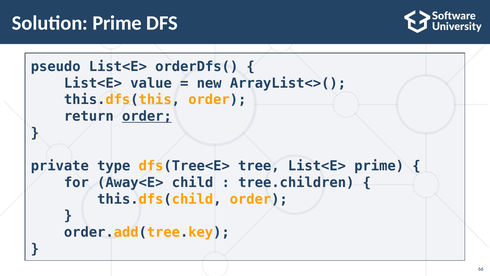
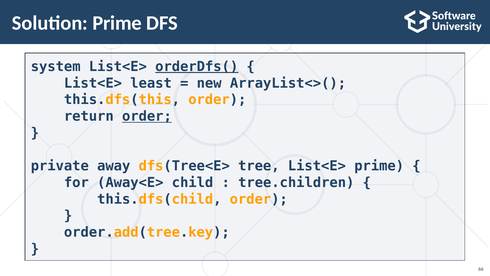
pseudo: pseudo -> system
orderDfs( underline: none -> present
value: value -> least
type: type -> away
